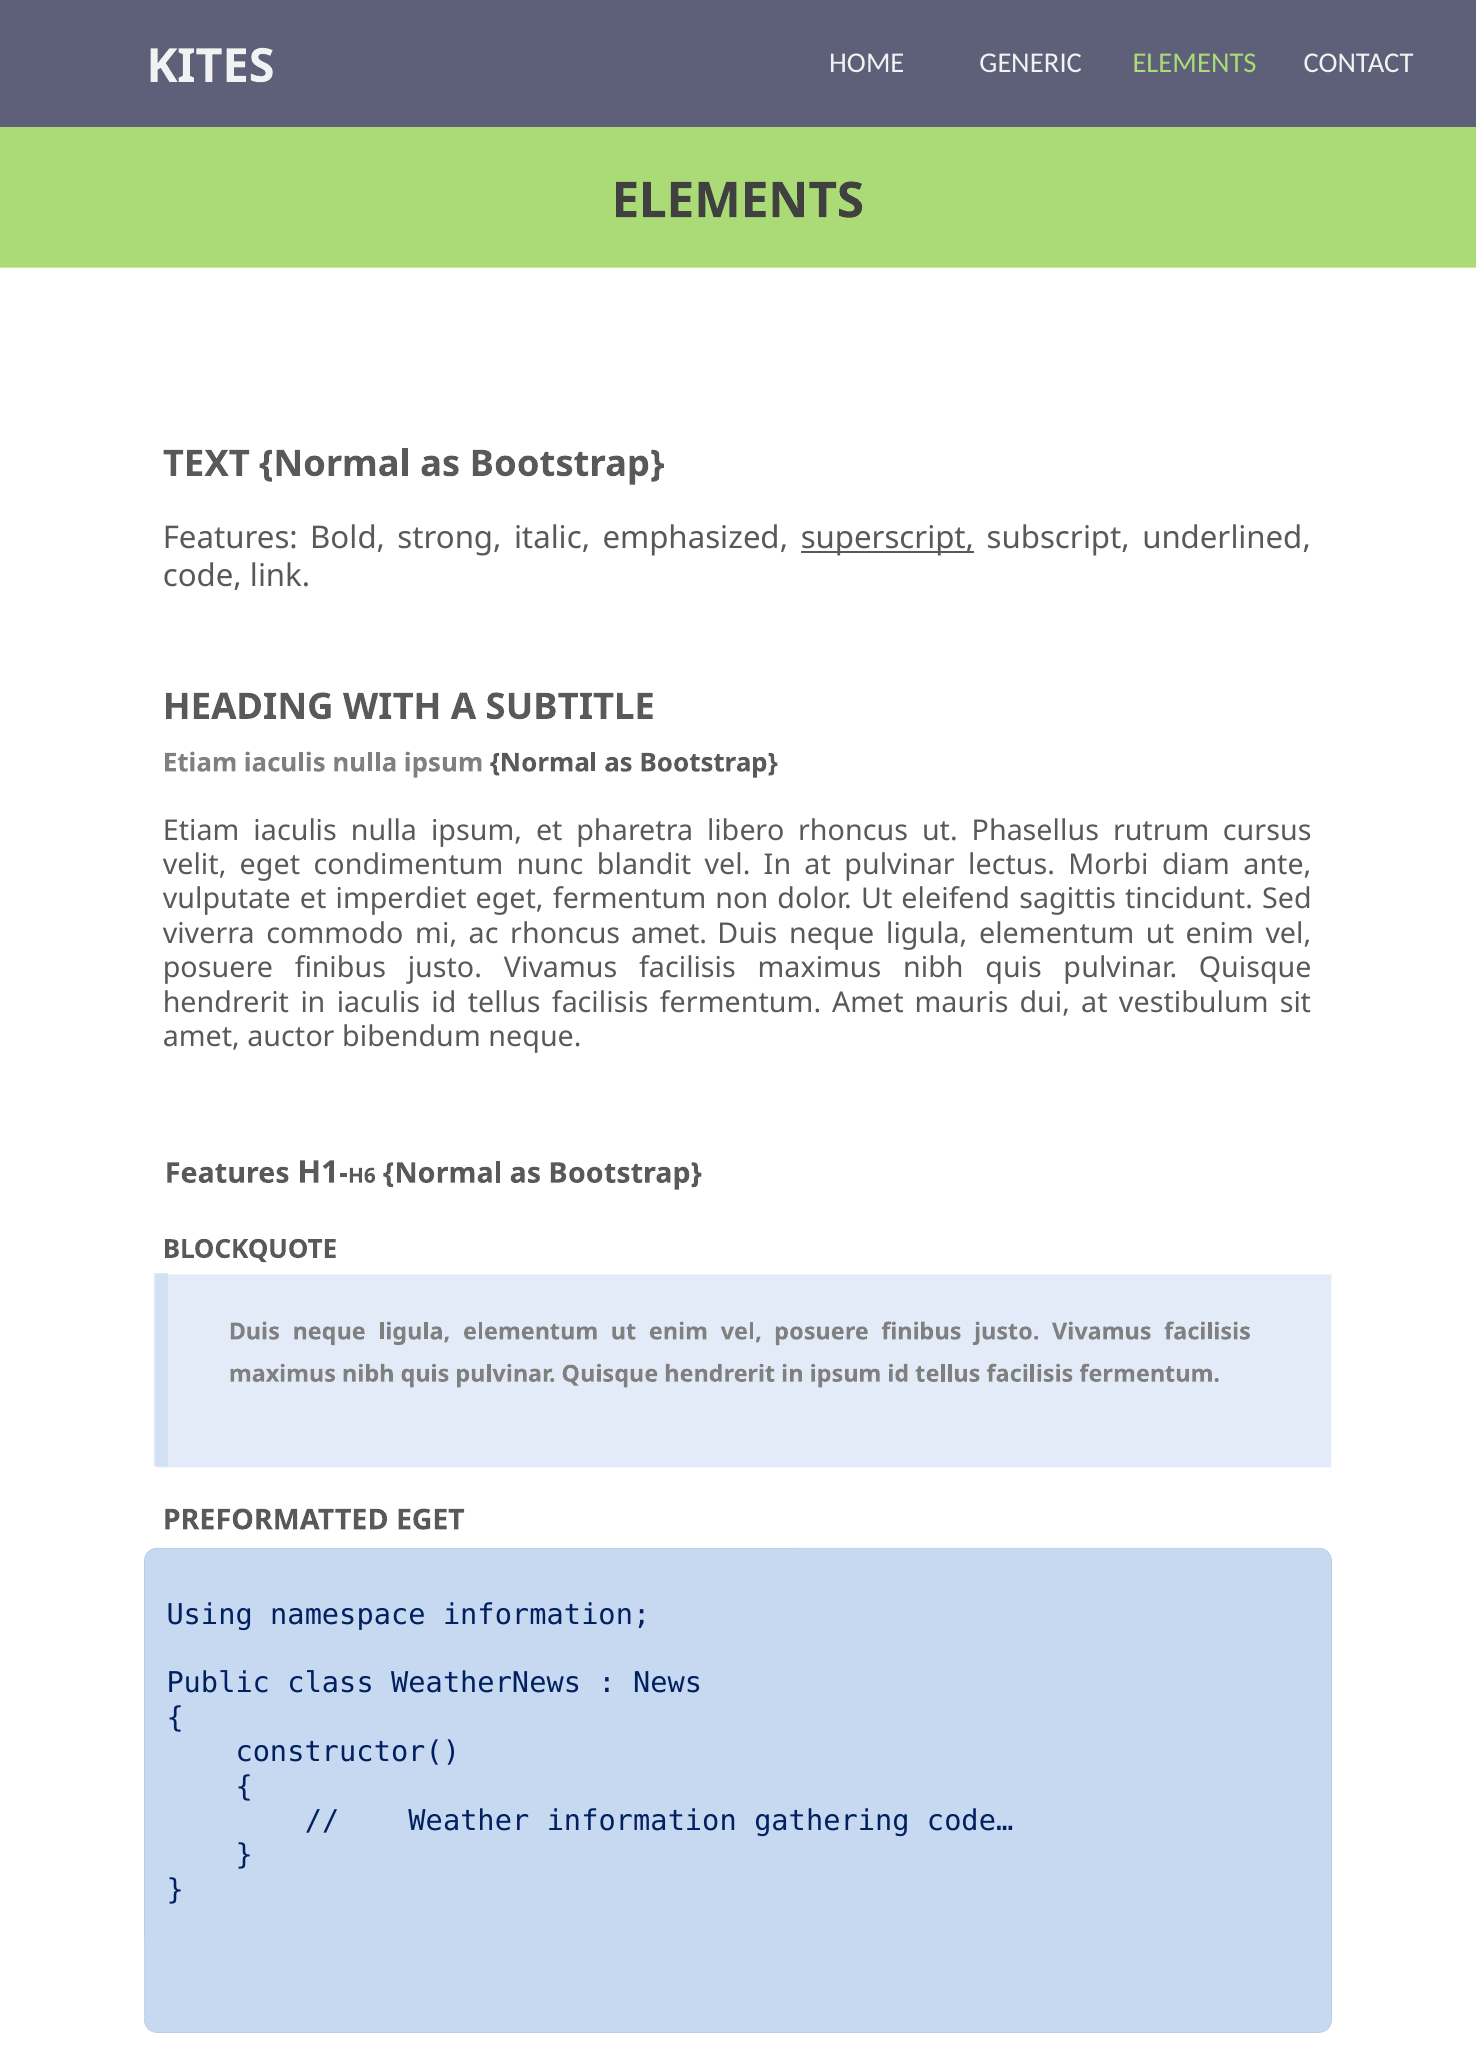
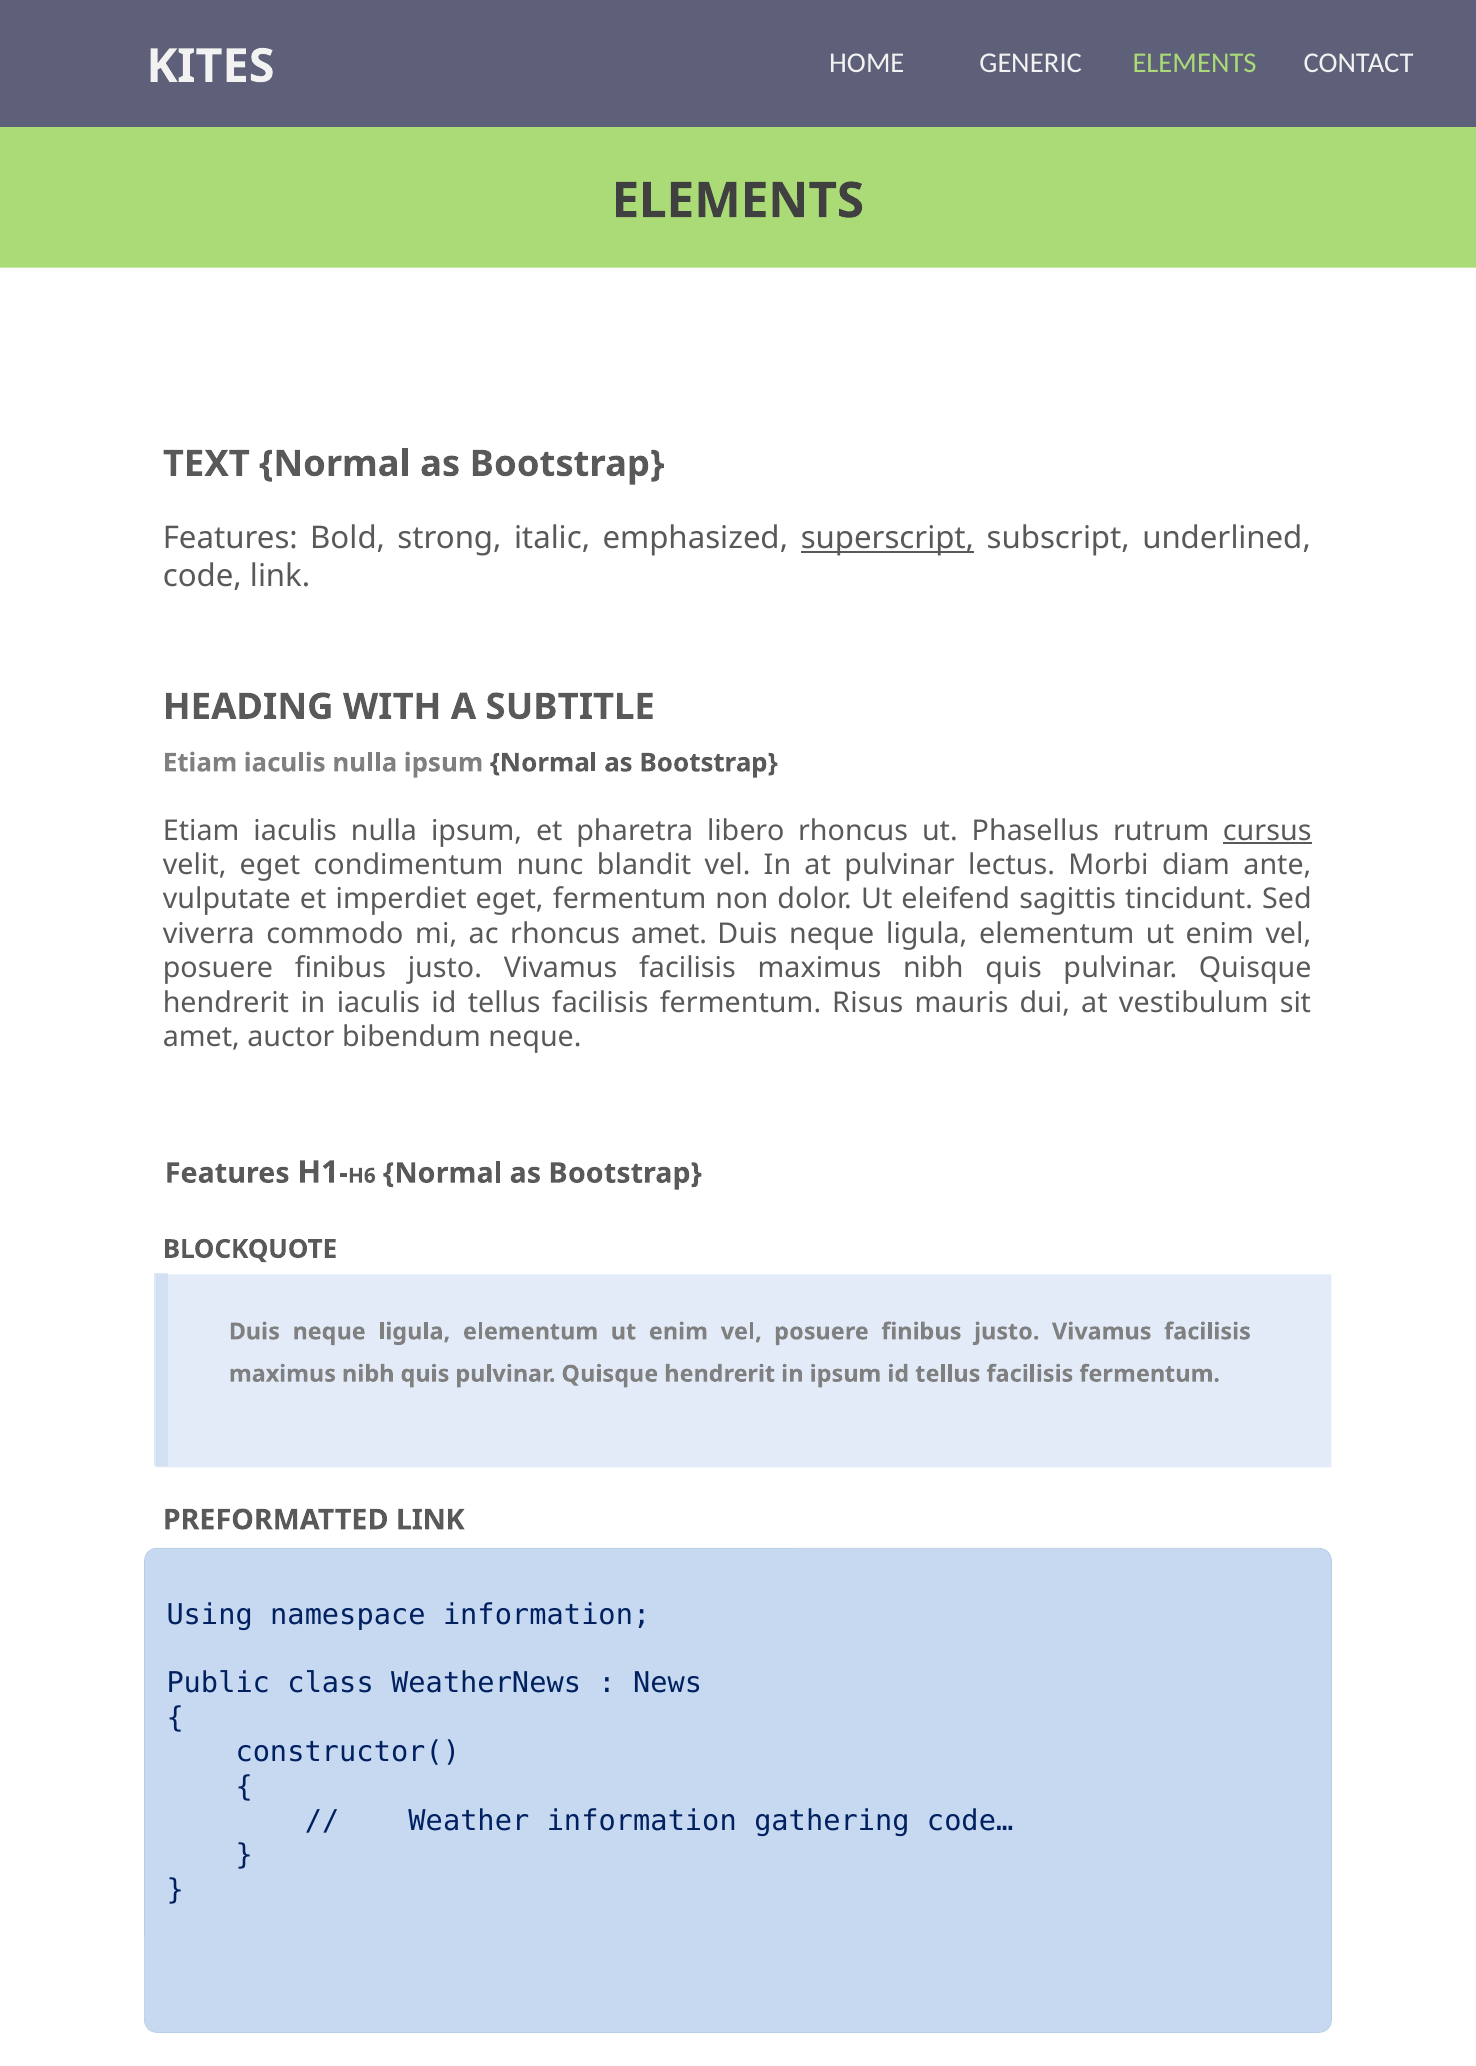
cursus underline: none -> present
fermentum Amet: Amet -> Risus
PREFORMATTED EGET: EGET -> LINK
